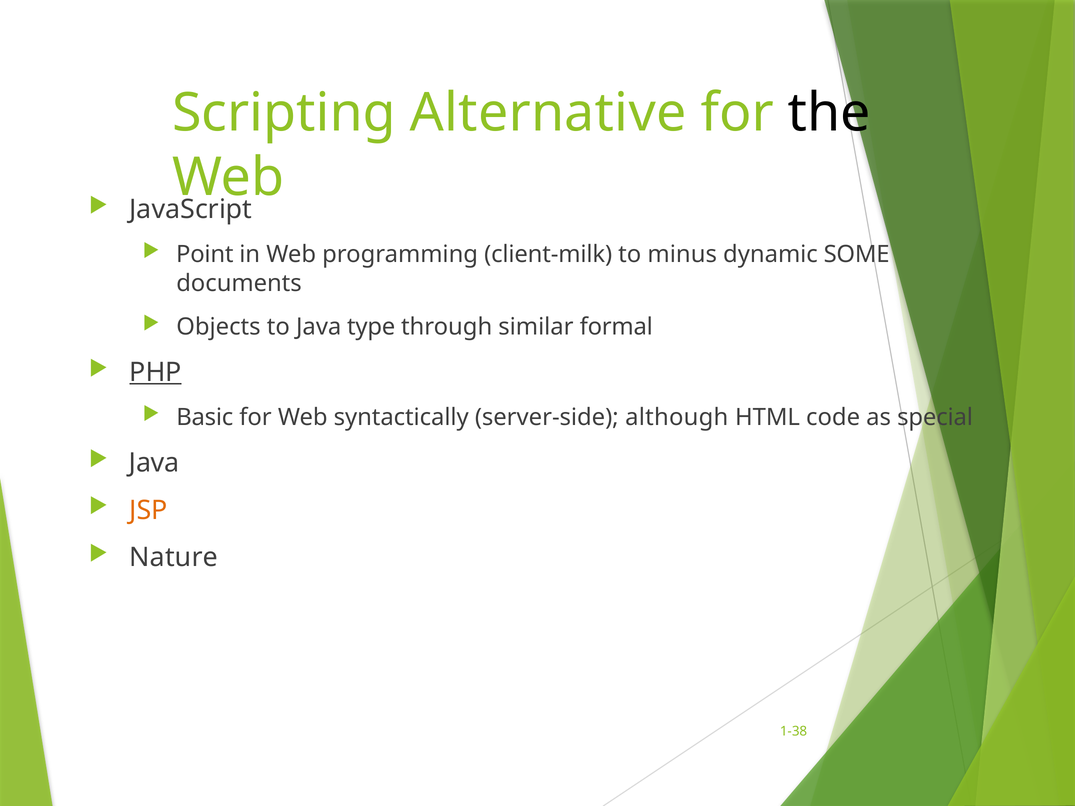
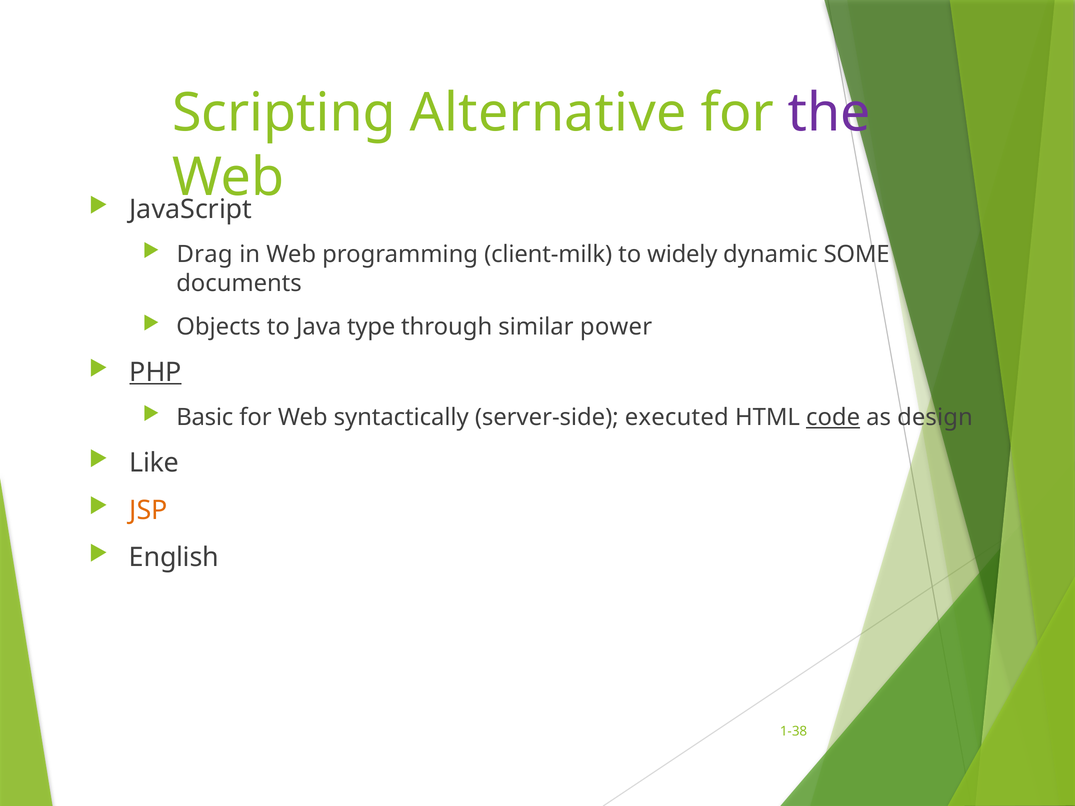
the colour: black -> purple
Point: Point -> Drag
minus: minus -> widely
formal: formal -> power
although: although -> executed
code underline: none -> present
special: special -> design
Java at (154, 463): Java -> Like
Nature: Nature -> English
